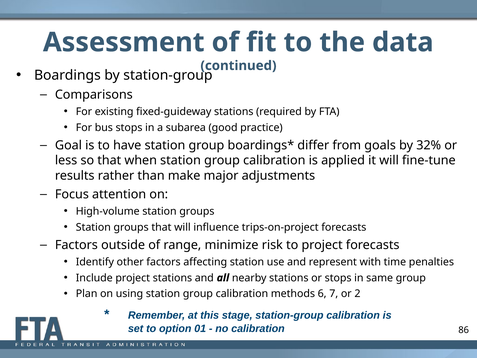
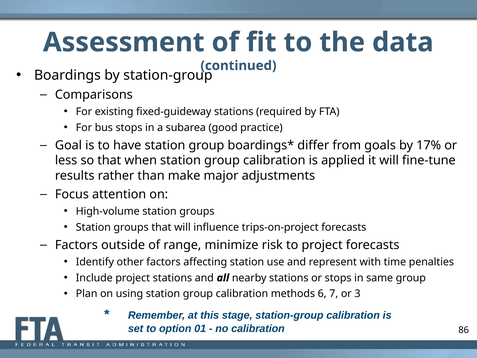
32%: 32% -> 17%
2: 2 -> 3
